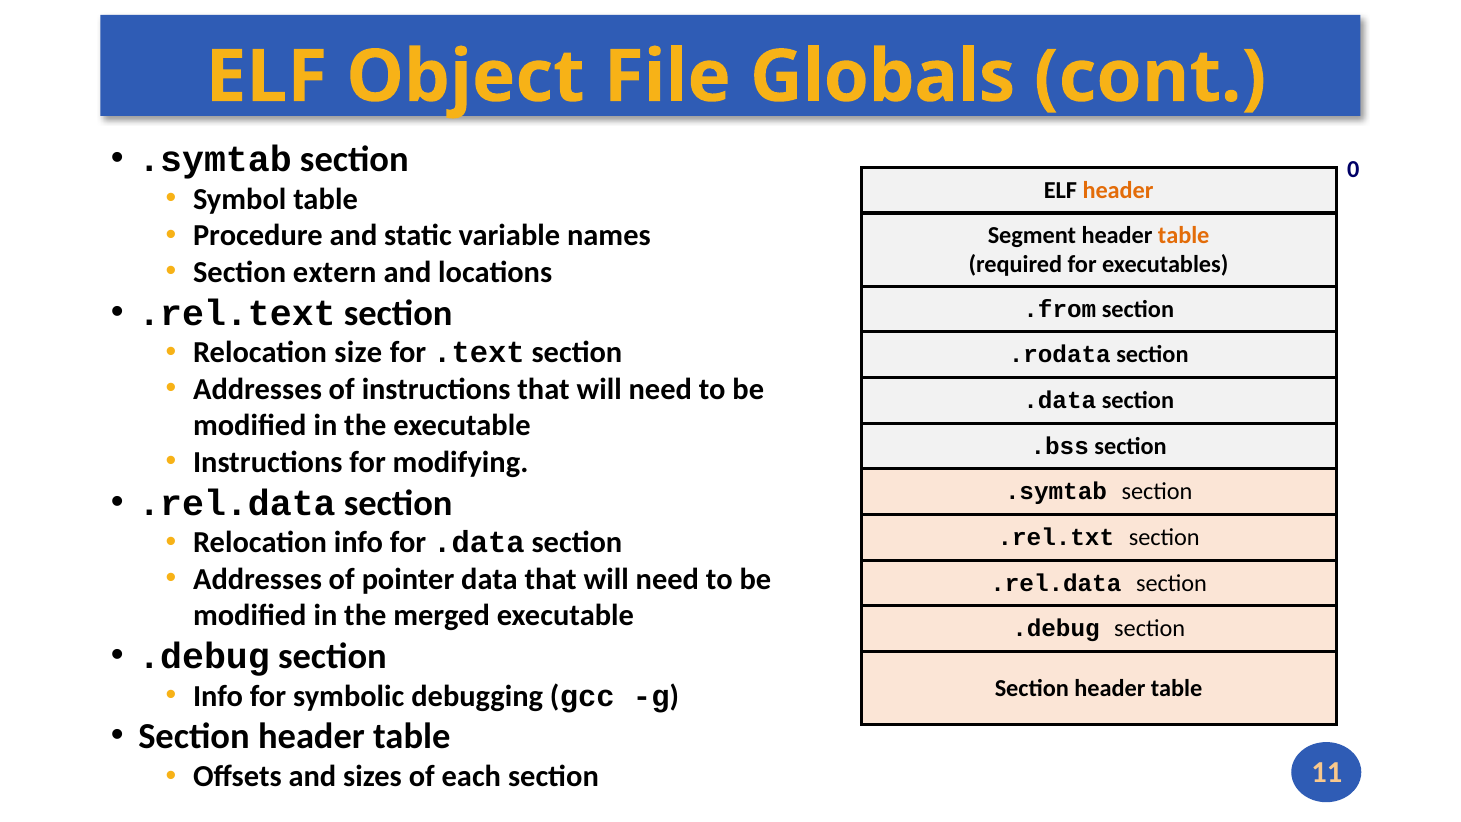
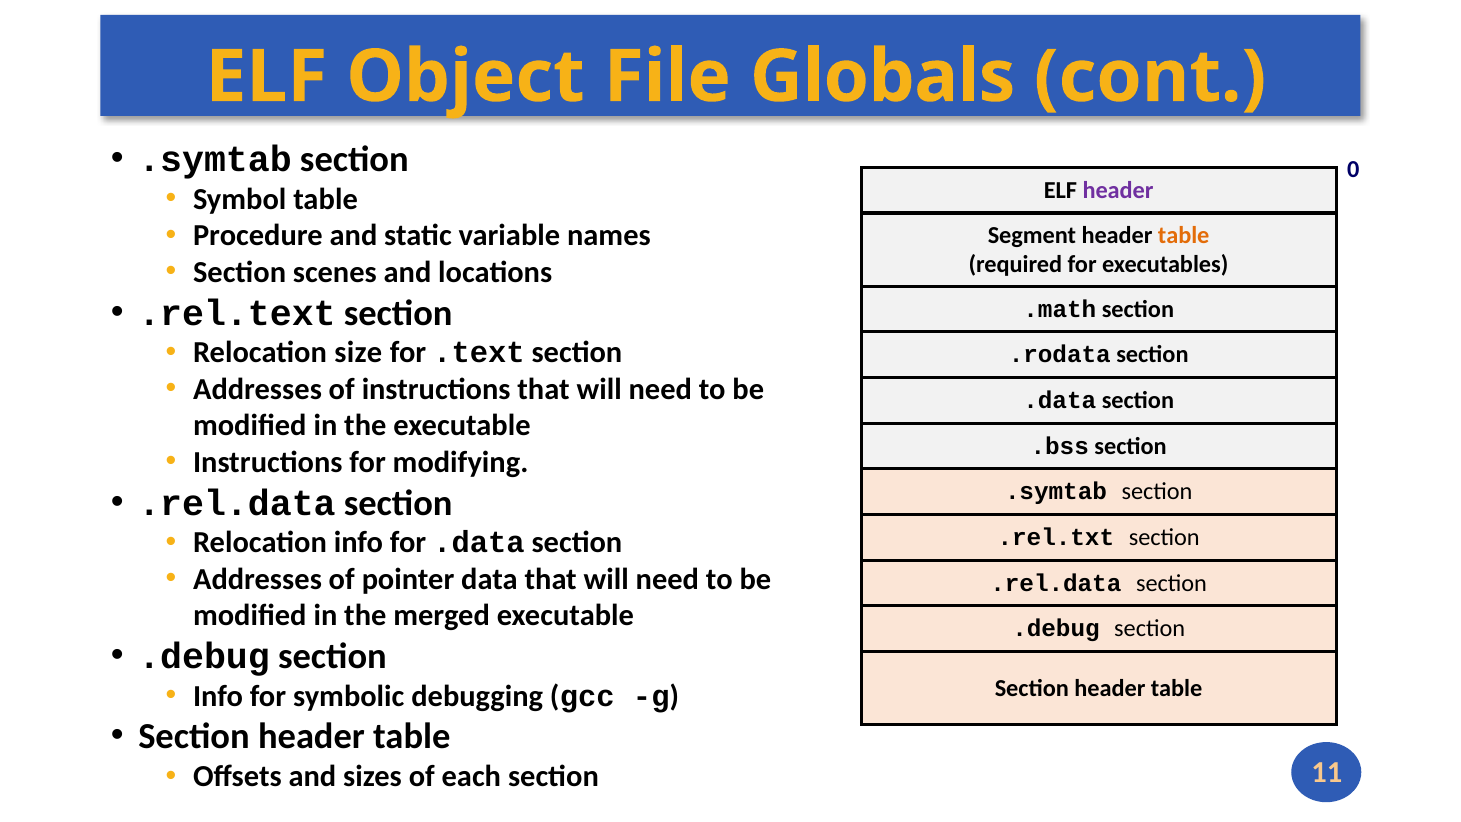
header at (1118, 191) colour: orange -> purple
extern: extern -> scenes
.from: .from -> .math
